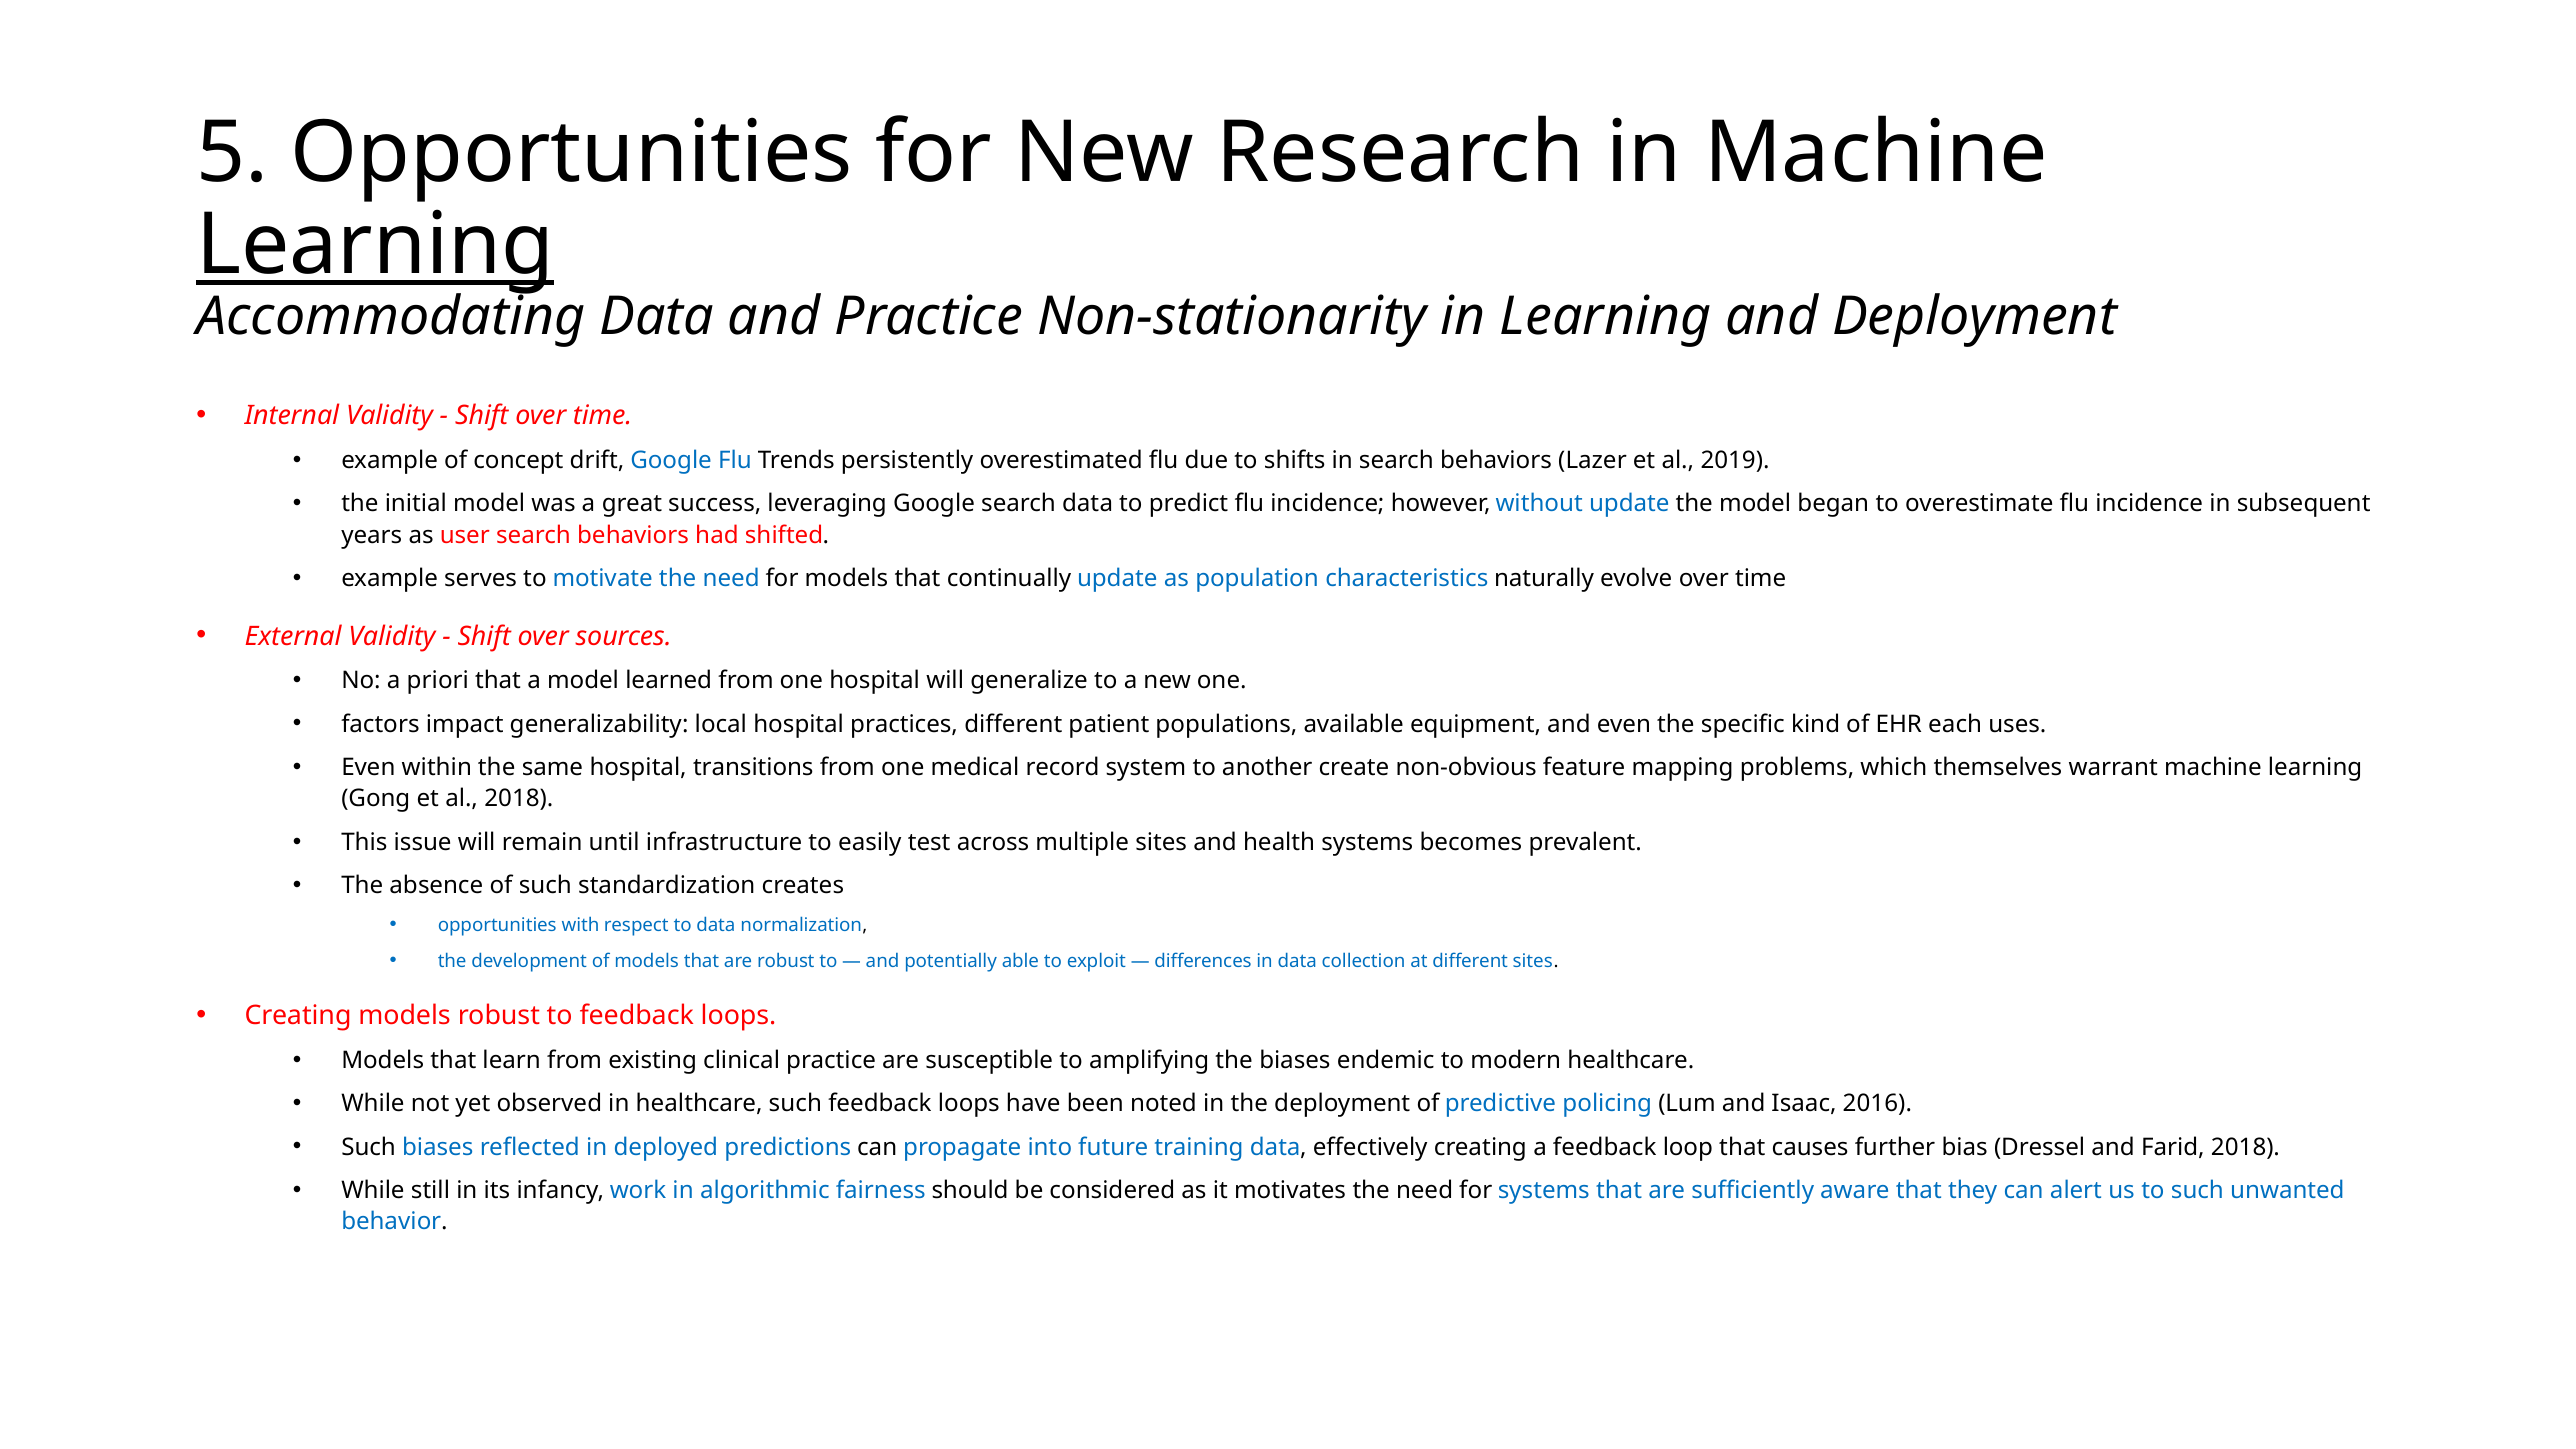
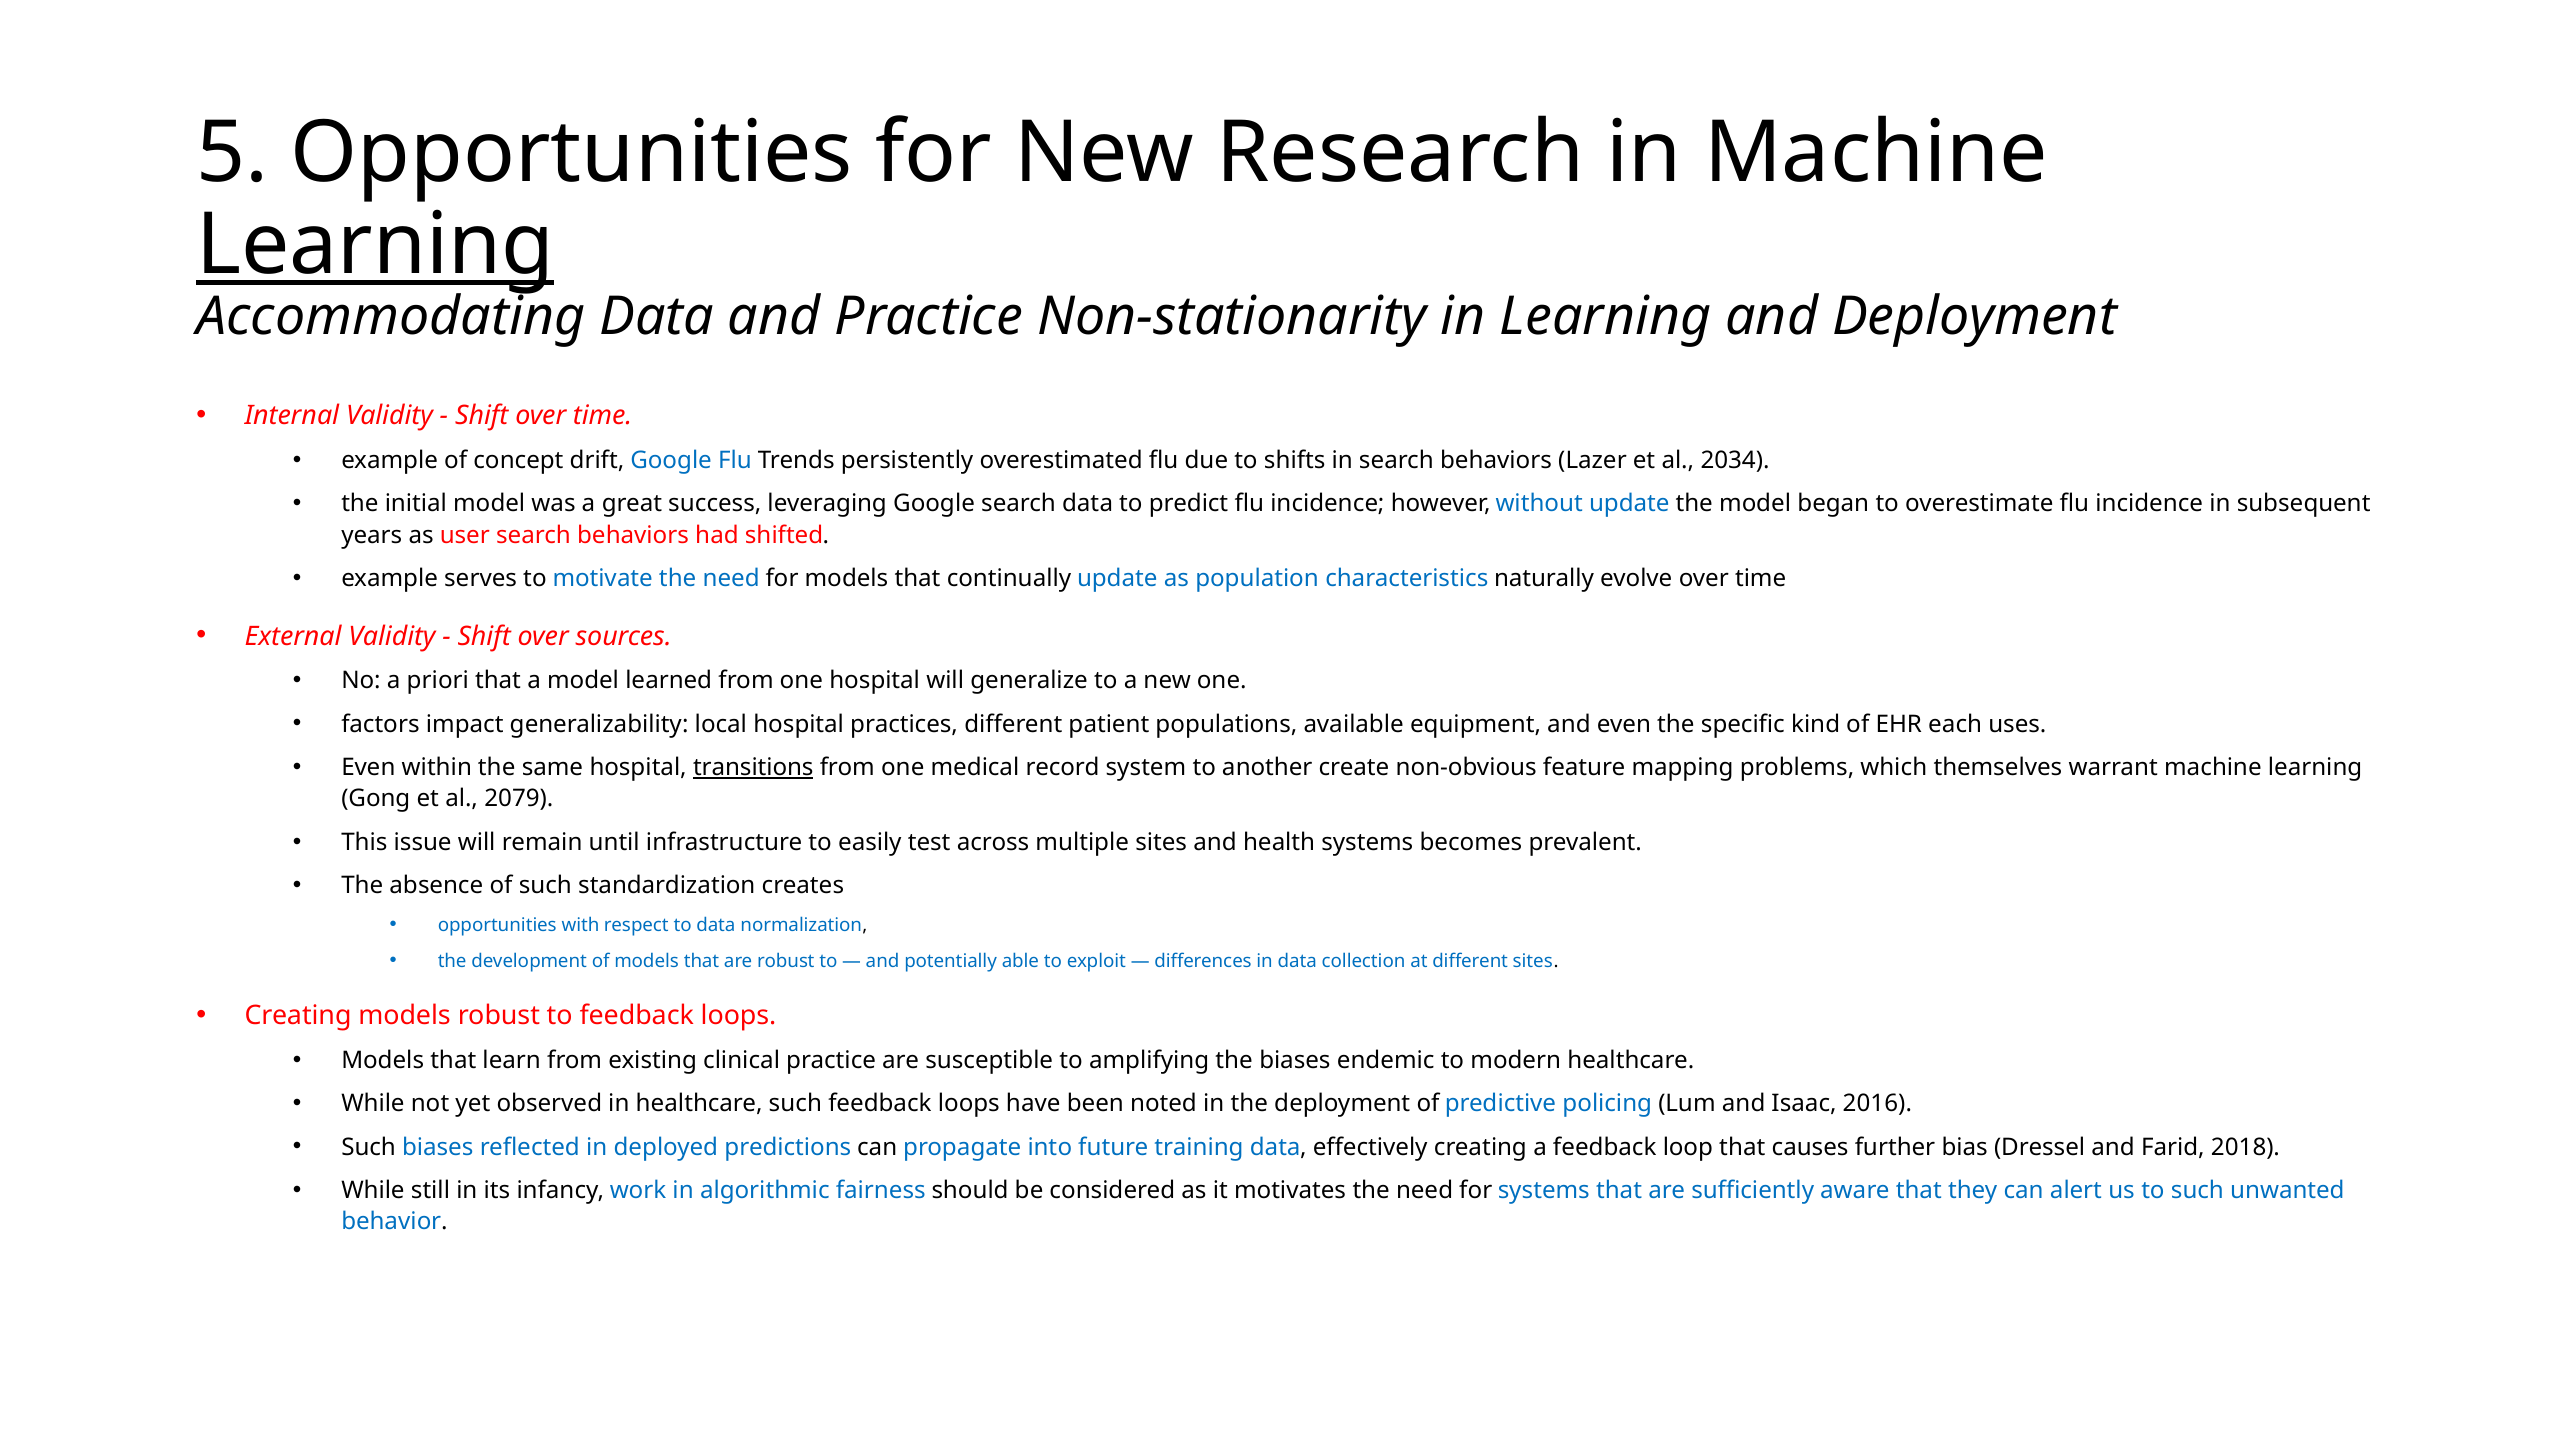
2019: 2019 -> 2034
transitions underline: none -> present
al 2018: 2018 -> 2079
